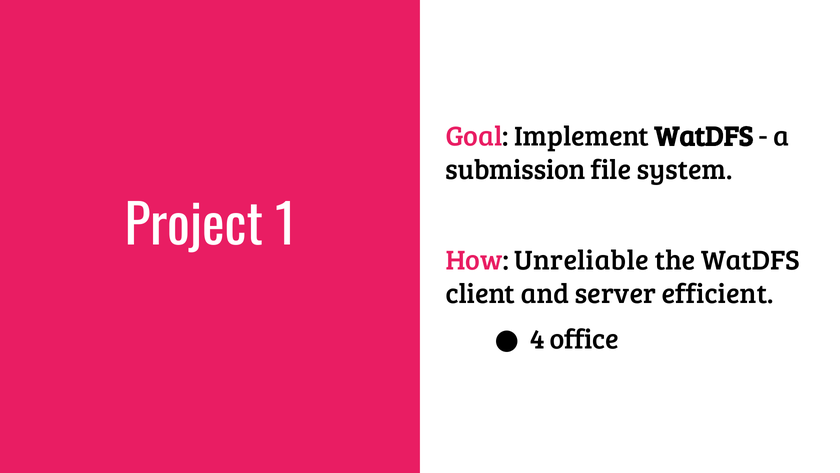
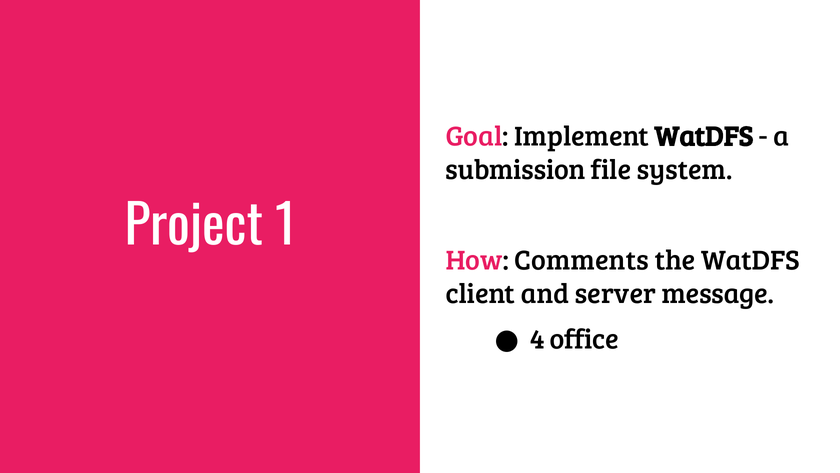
Unreliable: Unreliable -> Comments
efficient: efficient -> message
